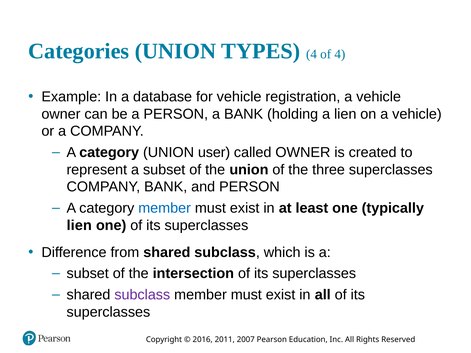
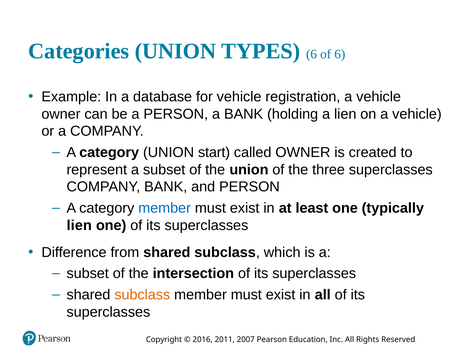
TYPES 4: 4 -> 6
of 4: 4 -> 6
user: user -> start
subclass at (142, 295) colour: purple -> orange
